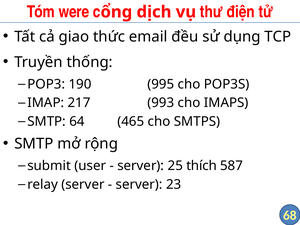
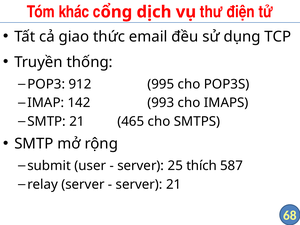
were: were -> khác
190: 190 -> 912
217: 217 -> 142
SMTP 64: 64 -> 21
server 23: 23 -> 21
